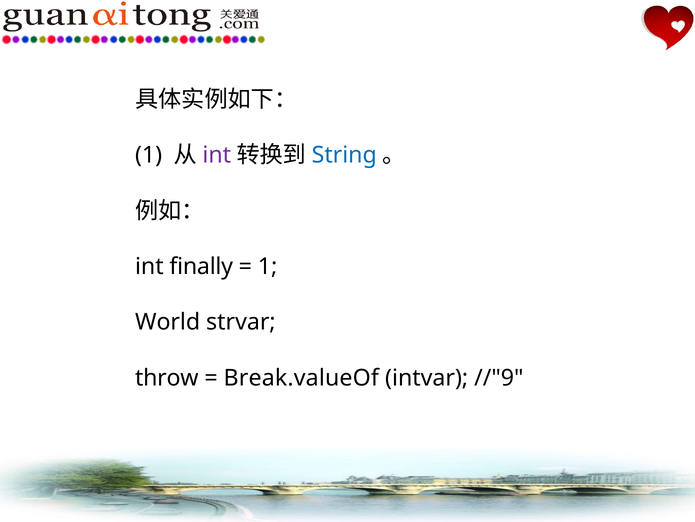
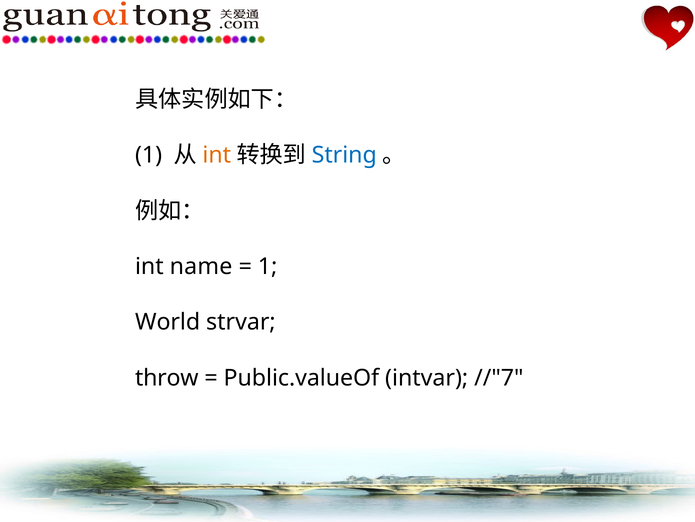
int at (217, 155) colour: purple -> orange
finally: finally -> name
Break.valueOf: Break.valueOf -> Public.valueOf
//"9: //"9 -> //"7
